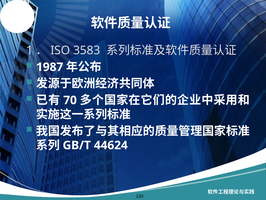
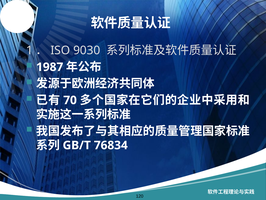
3583: 3583 -> 9030
44624: 44624 -> 76834
